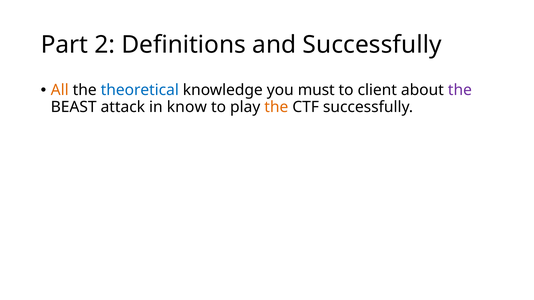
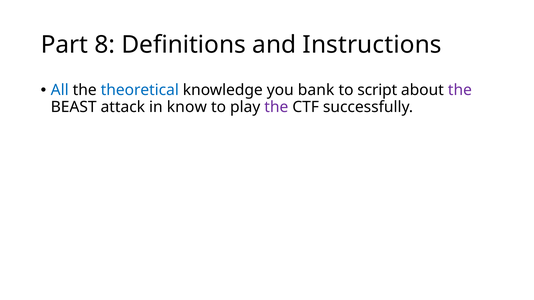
2: 2 -> 8
and Successfully: Successfully -> Instructions
All colour: orange -> blue
must: must -> bank
client: client -> script
the at (276, 107) colour: orange -> purple
